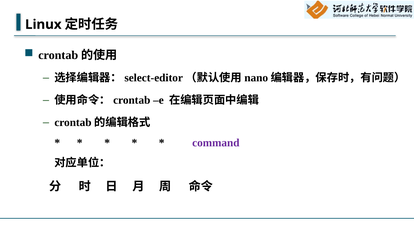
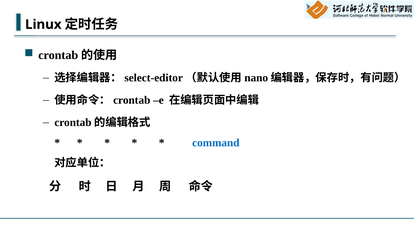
command colour: purple -> blue
